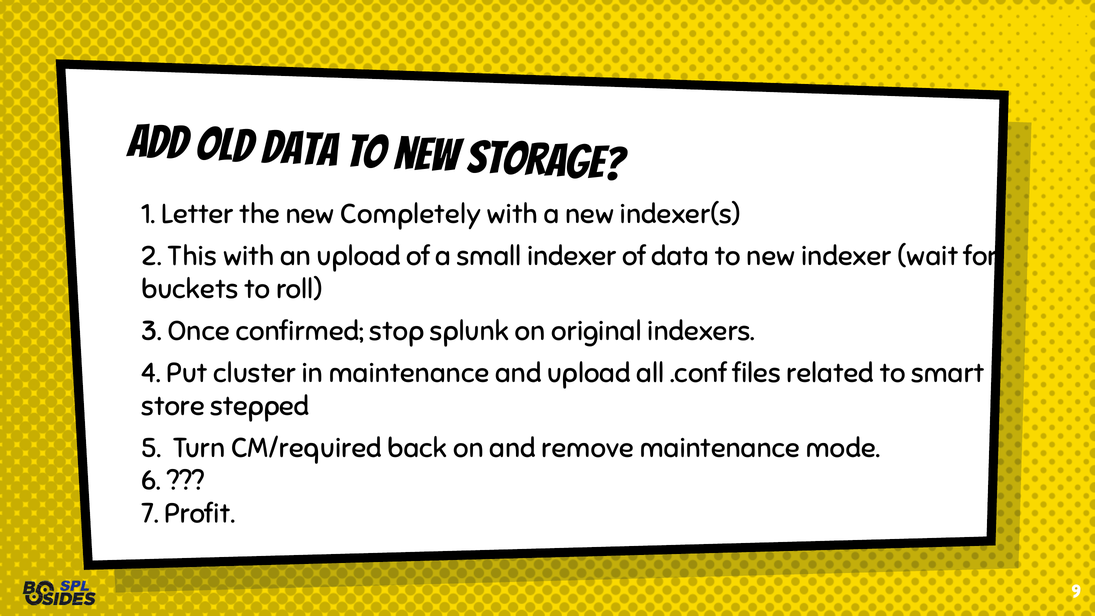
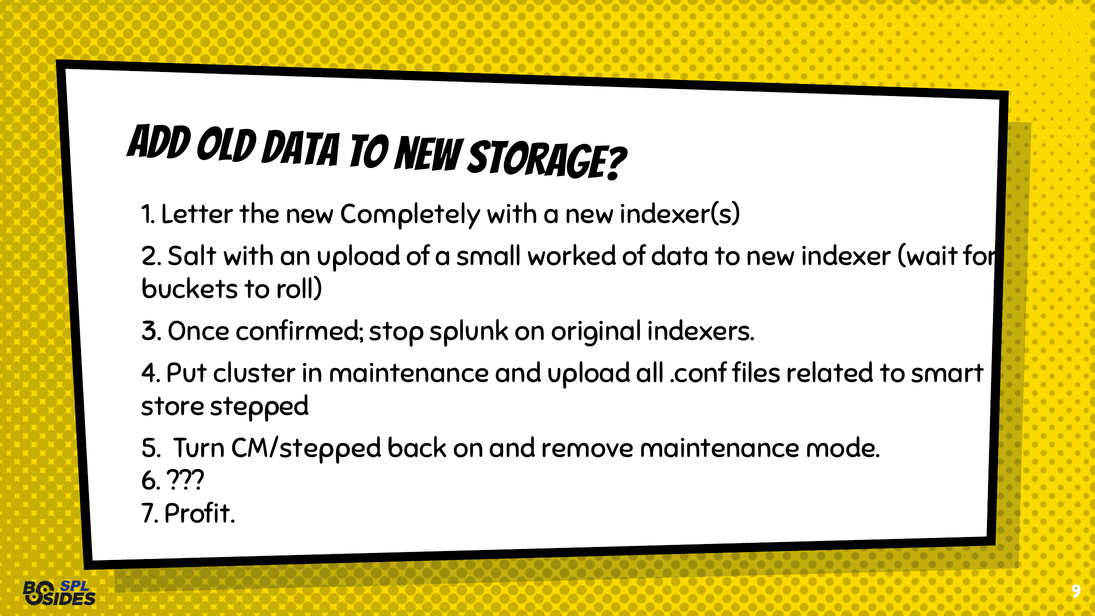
This: This -> Salt
small indexer: indexer -> worked
CM/required: CM/required -> CM/stepped
